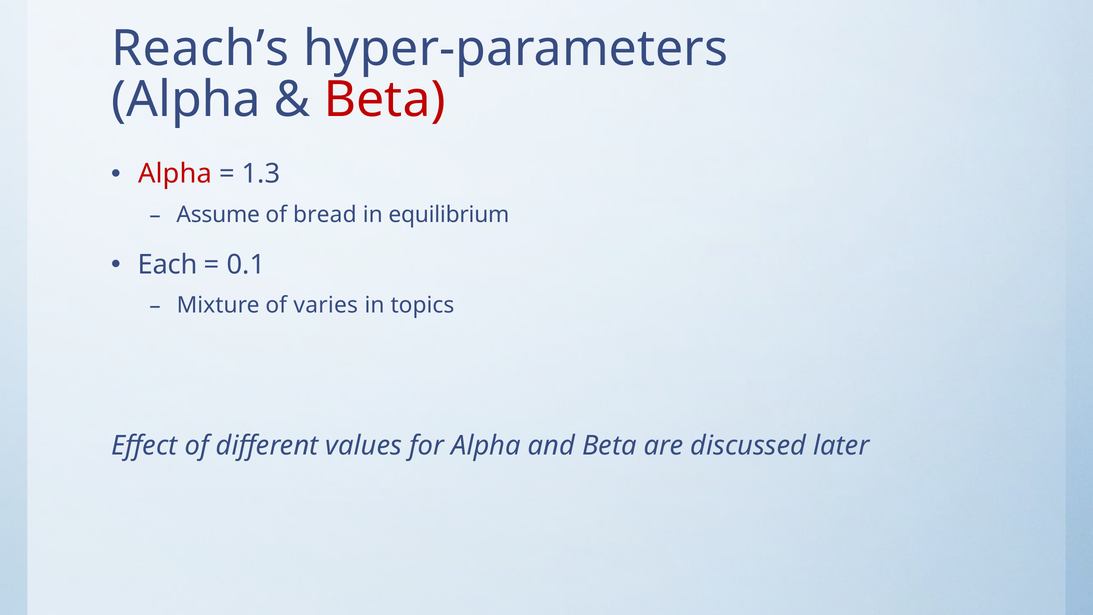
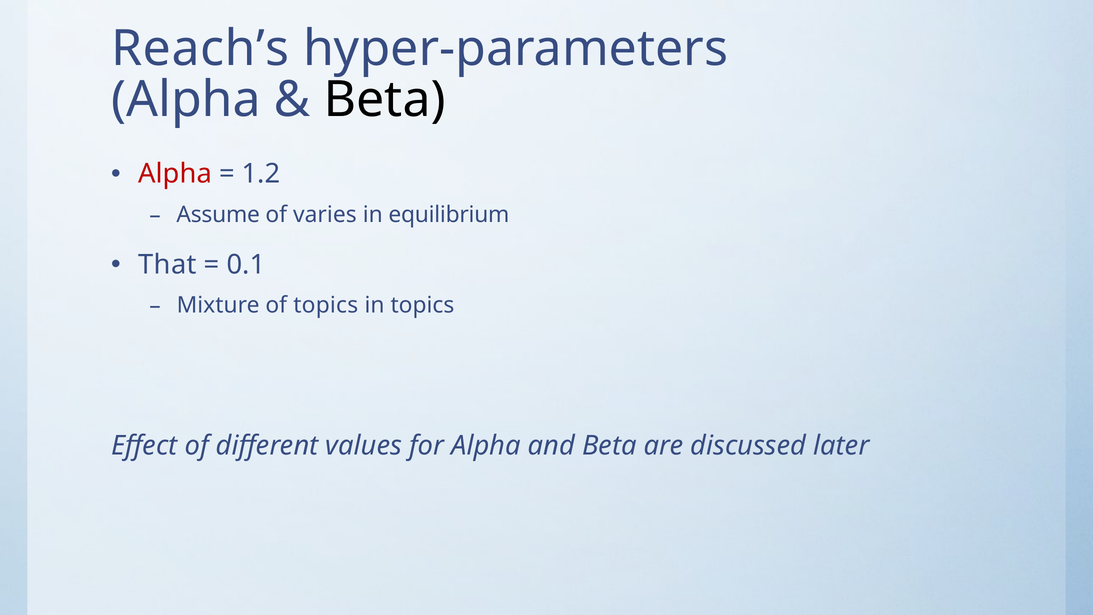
Beta at (385, 100) colour: red -> black
1.3: 1.3 -> 1.2
bread: bread -> varies
Each: Each -> That
of varies: varies -> topics
